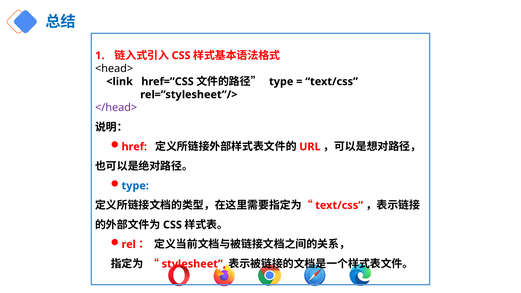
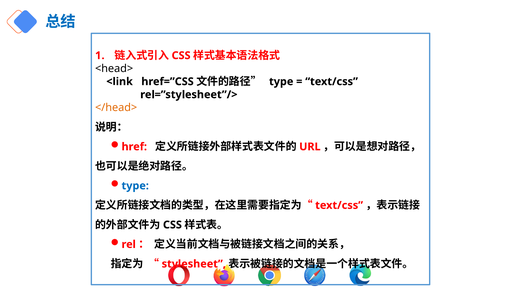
</head> colour: purple -> orange
